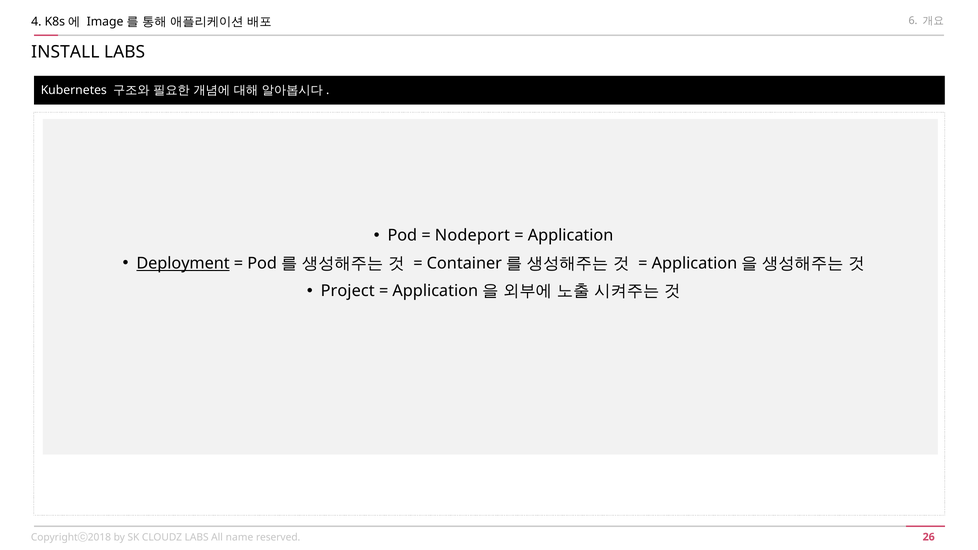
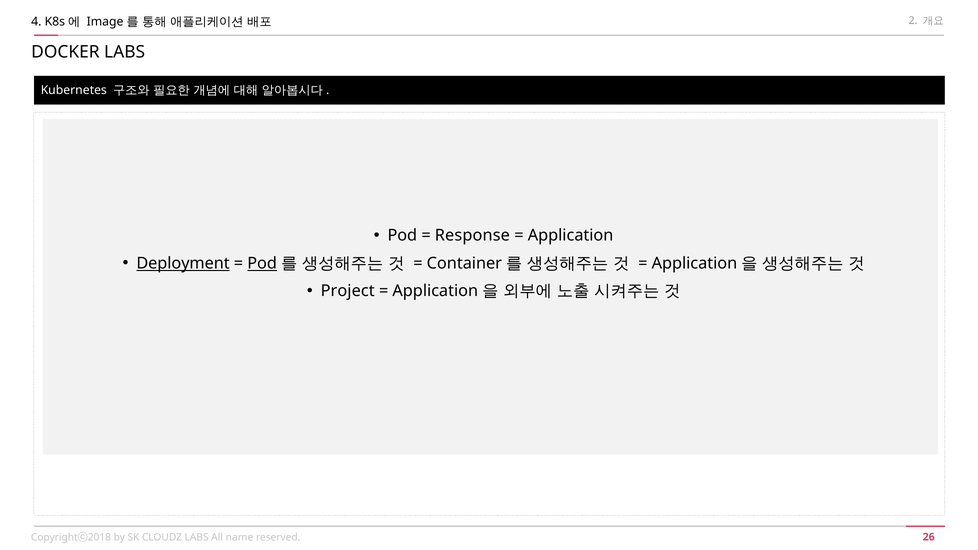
6: 6 -> 2
INSTALL: INSTALL -> DOCKER
Nodeport: Nodeport -> Response
Pod at (262, 263) underline: none -> present
